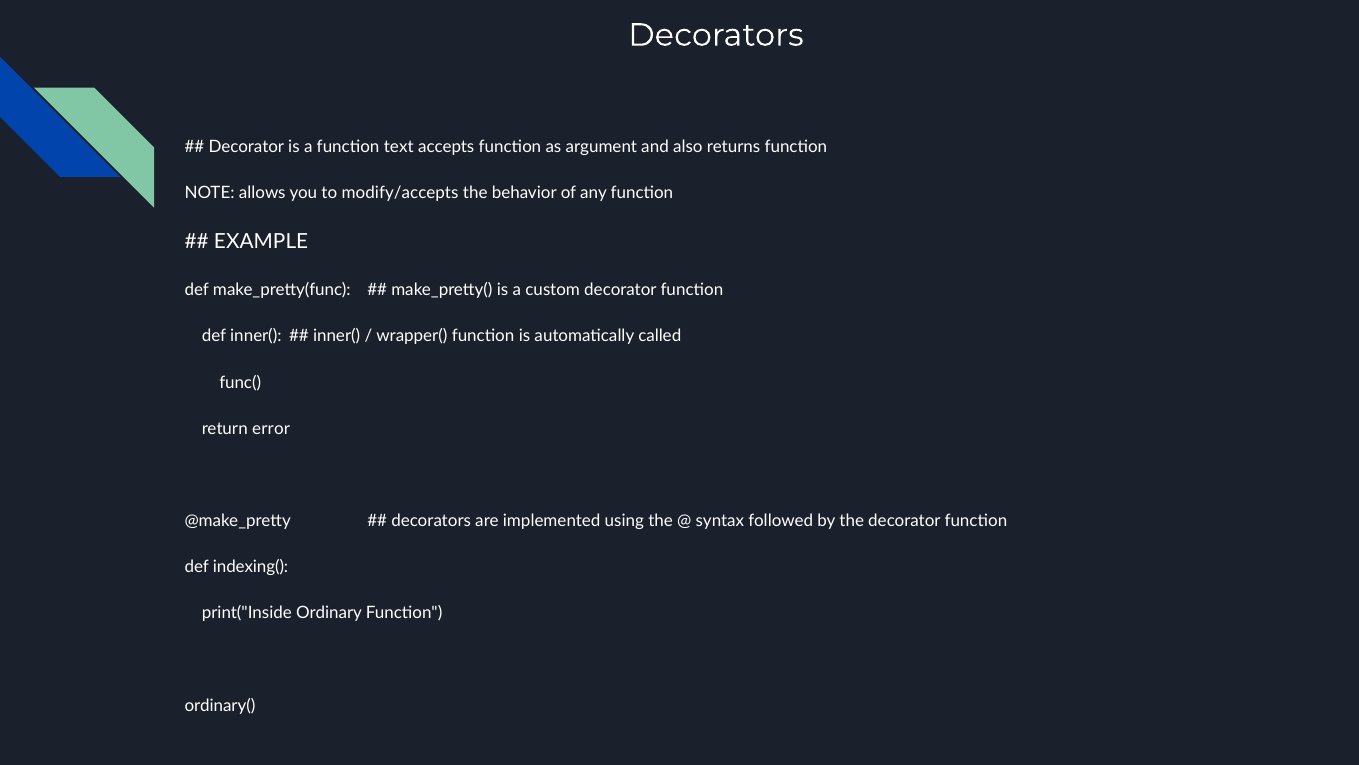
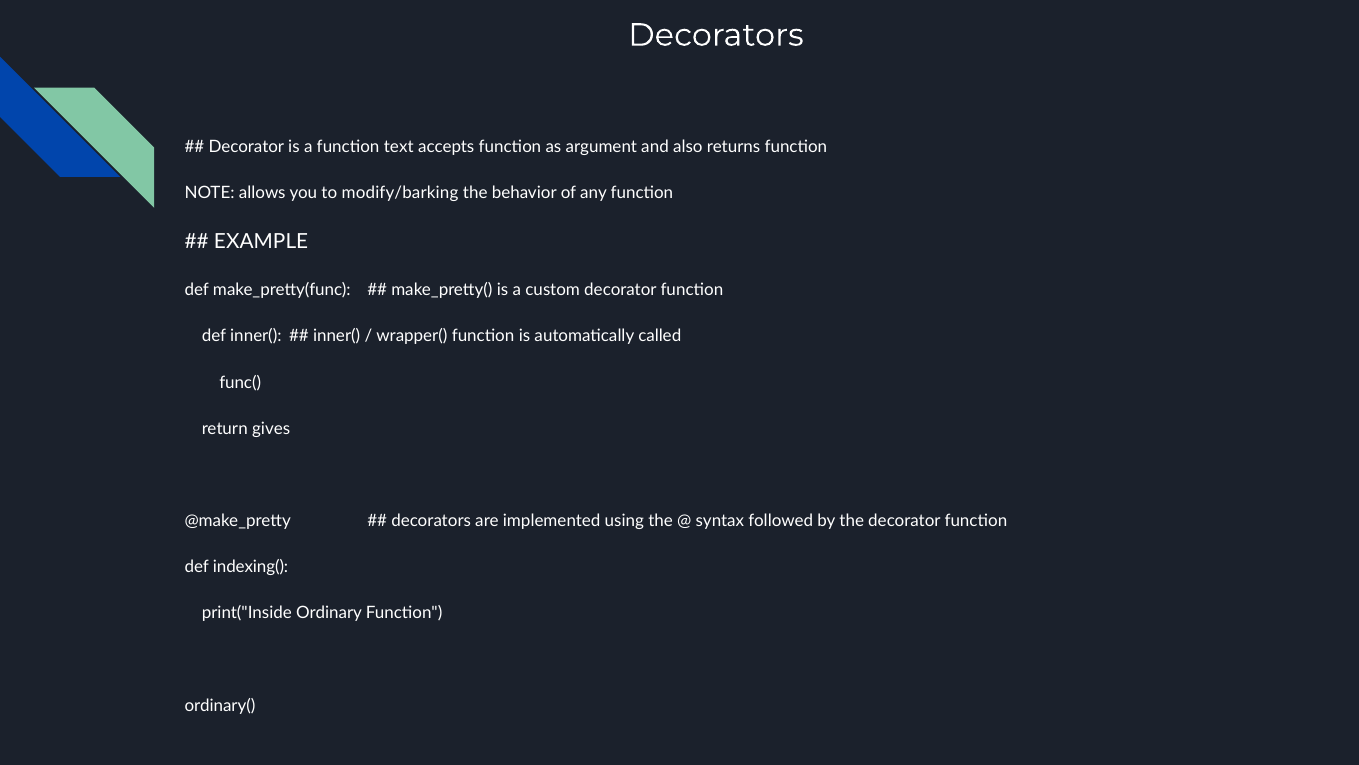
modify/accepts: modify/accepts -> modify/barking
error: error -> gives
